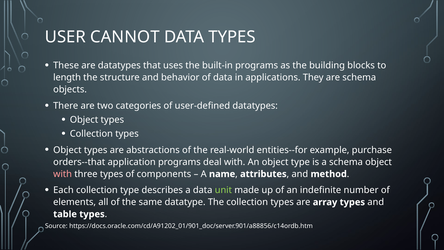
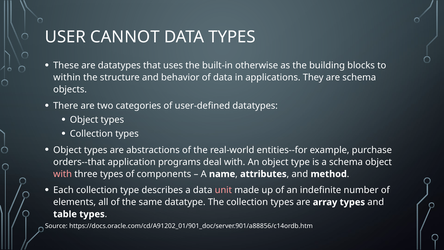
built-in programs: programs -> otherwise
length: length -> within
unit colour: light green -> pink
